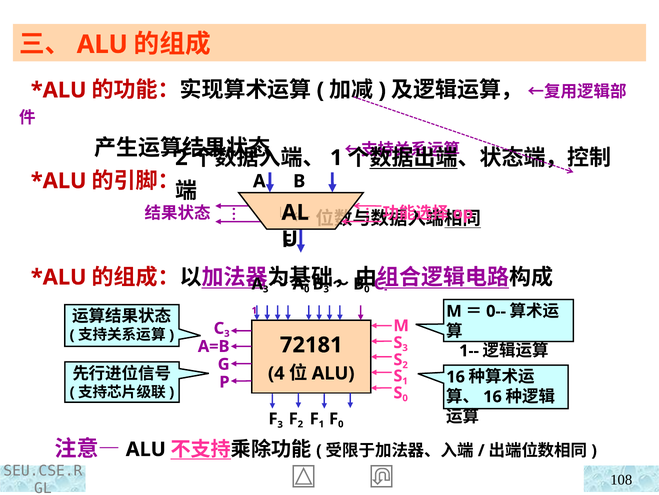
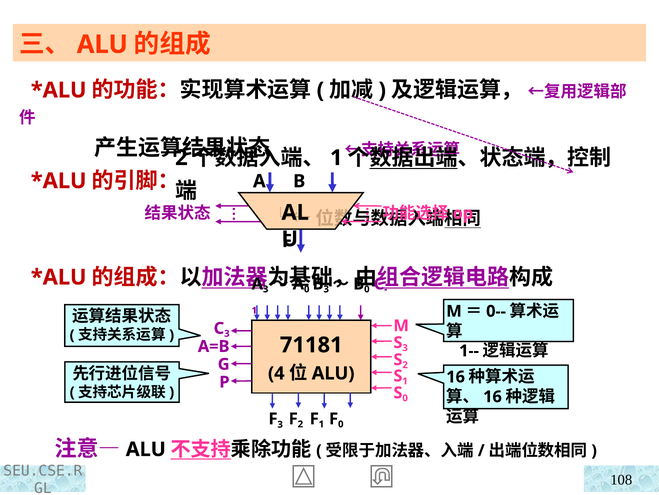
72181: 72181 -> 71181
